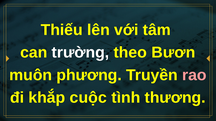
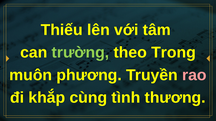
trường colour: white -> light green
Bươn: Bươn -> Trong
cuộc: cuộc -> cùng
